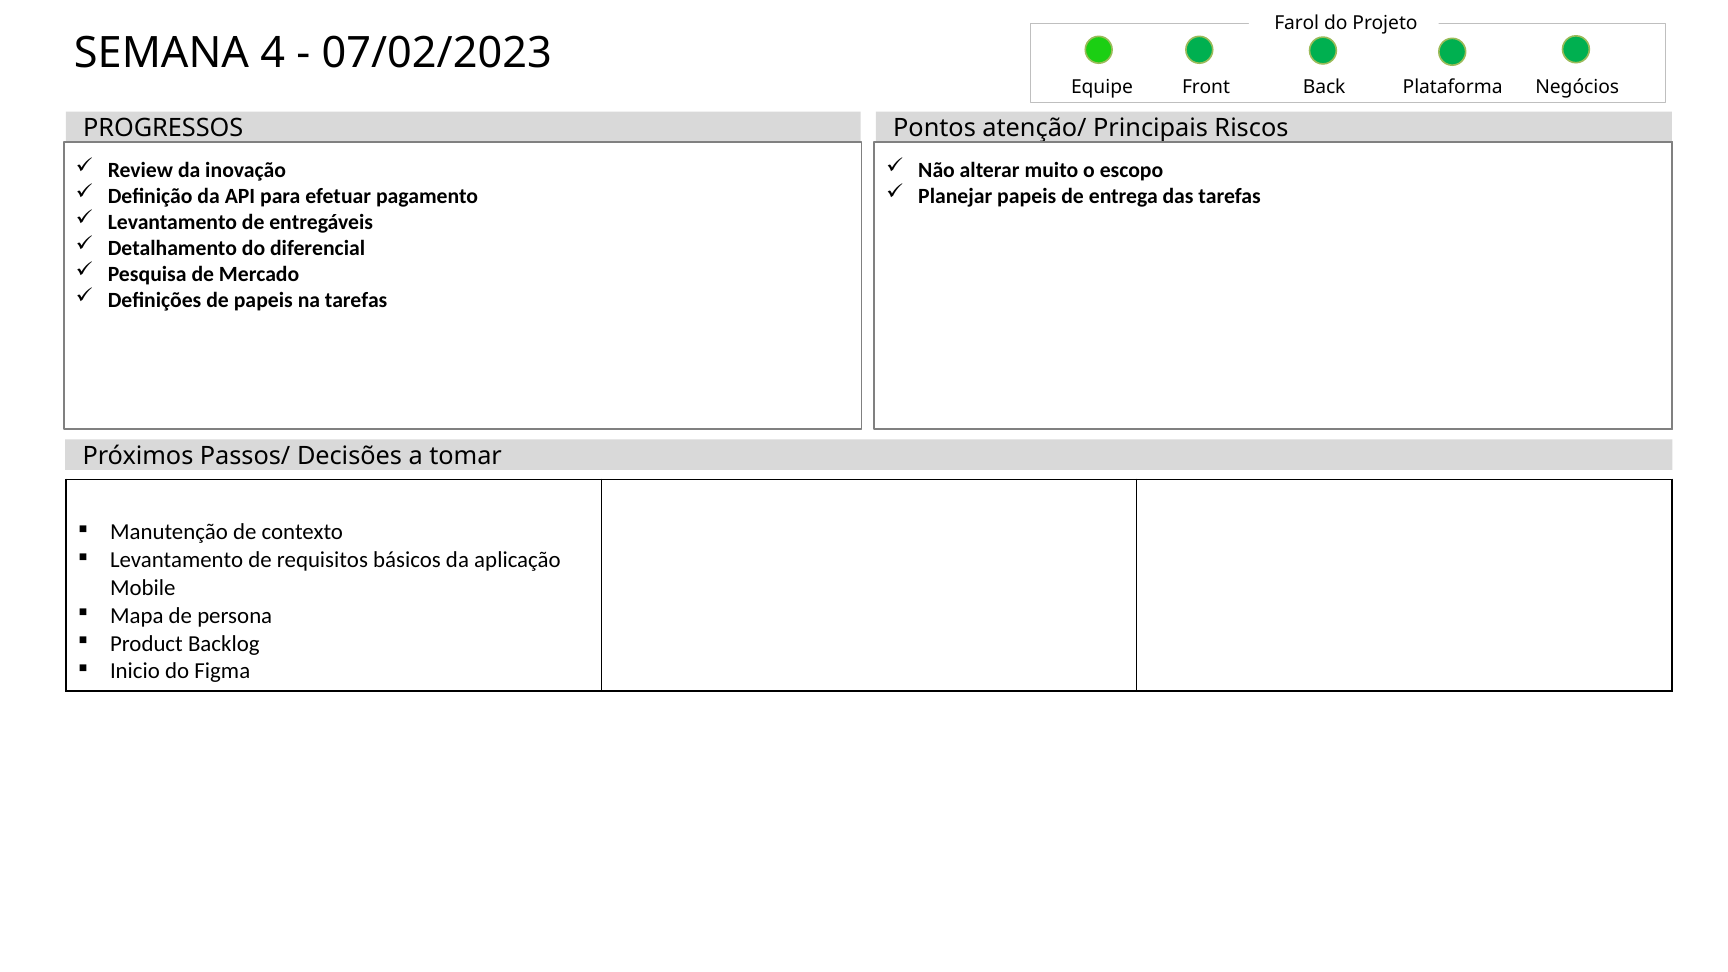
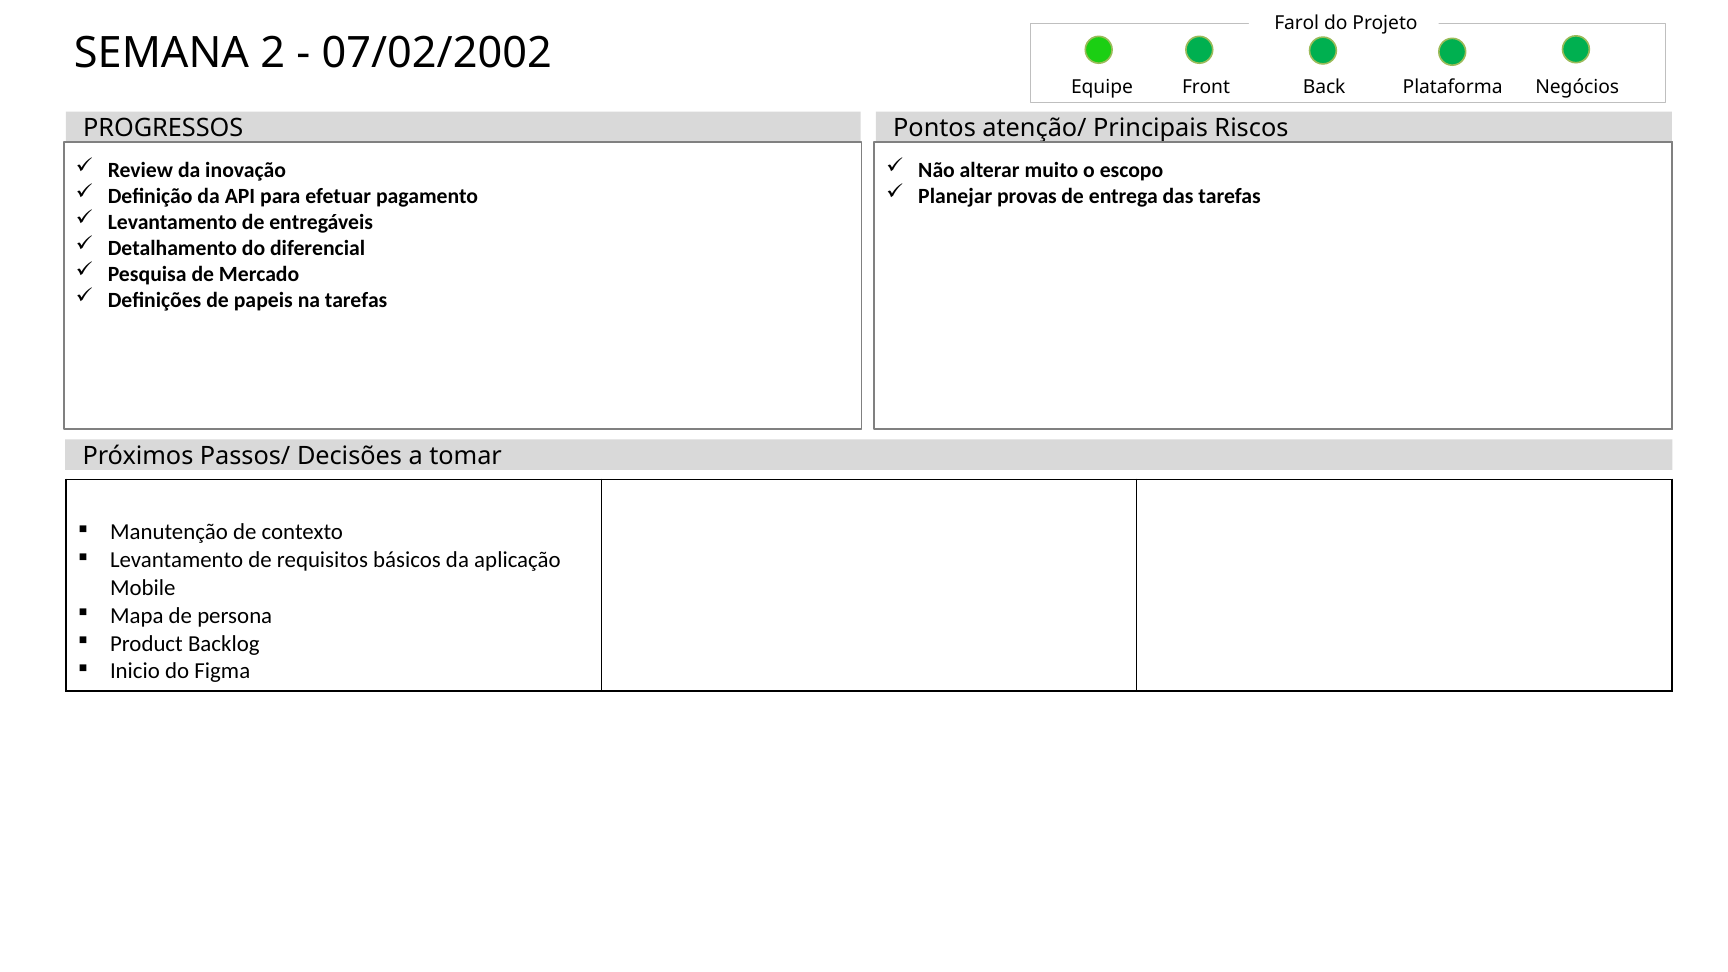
4: 4 -> 2
07/02/2023: 07/02/2023 -> 07/02/2002
Planejar papeis: papeis -> provas
